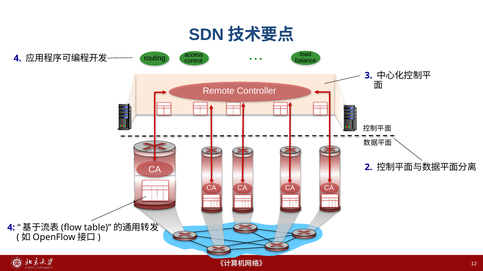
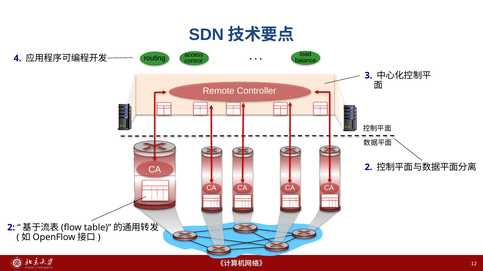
4 at (11, 228): 4 -> 2
